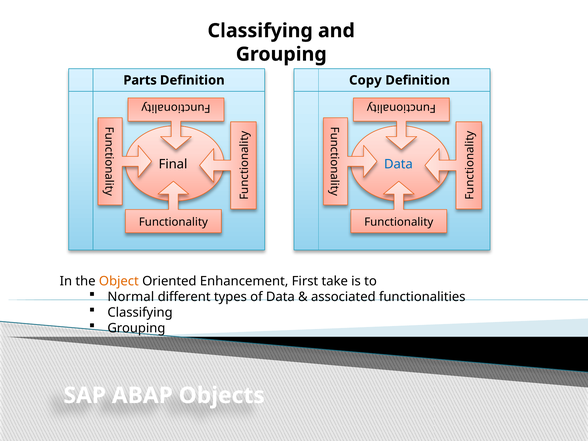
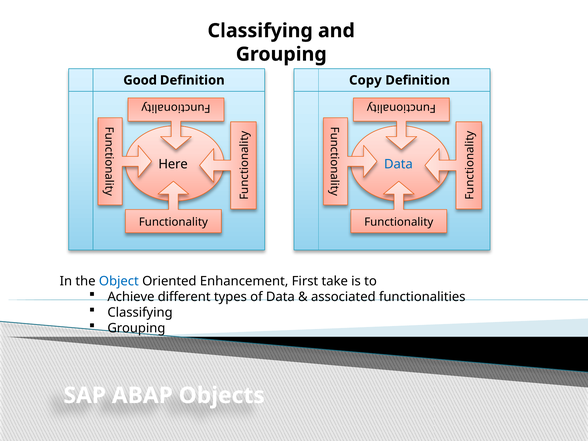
Parts: Parts -> Good
Final: Final -> Here
Object colour: orange -> blue
Normal: Normal -> Achieve
